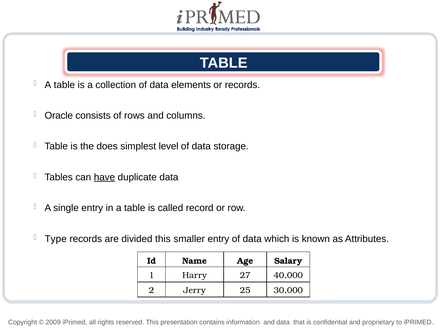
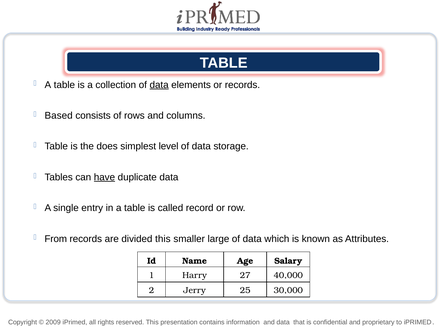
data at (159, 85) underline: none -> present
Oracle: Oracle -> Based
Type: Type -> From
smaller entry: entry -> large
